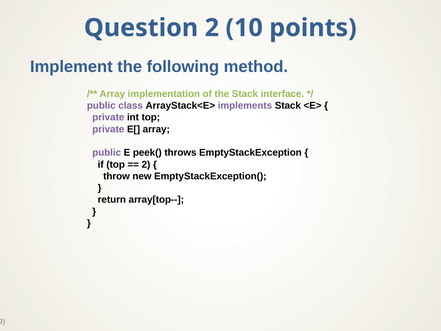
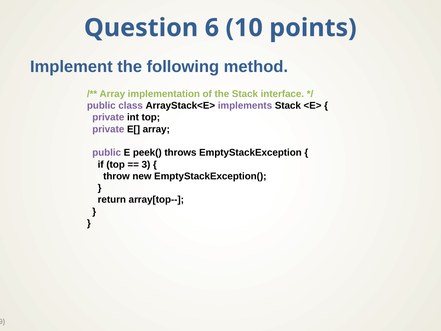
Question 2: 2 -> 6
2 at (146, 164): 2 -> 3
